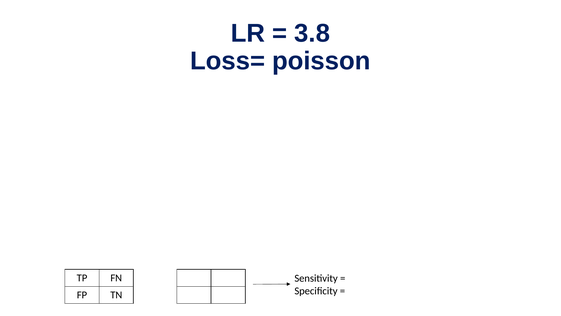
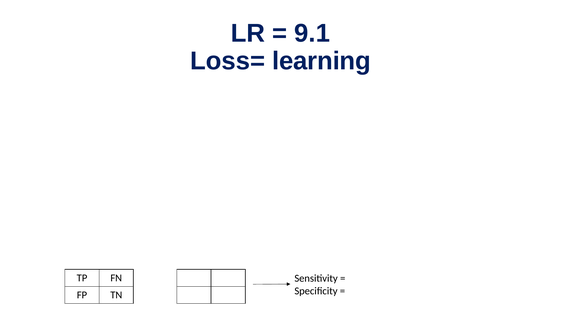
3.8: 3.8 -> 9.1
poisson: poisson -> learning
